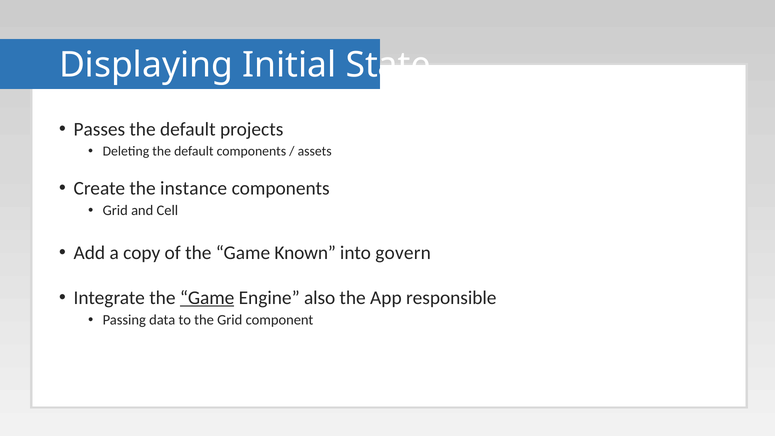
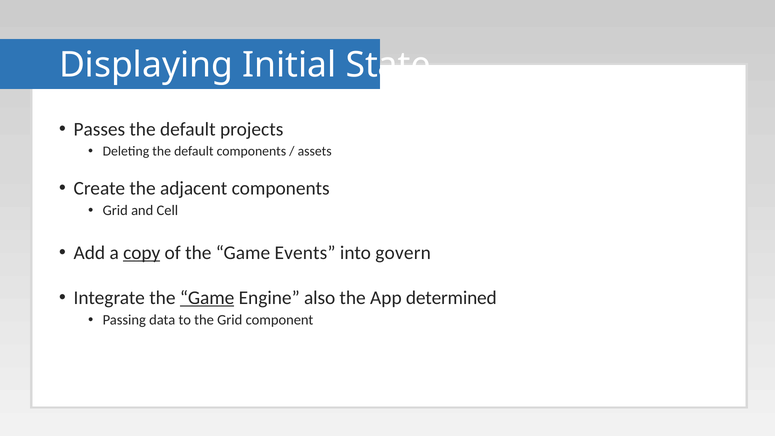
instance: instance -> adjacent
copy underline: none -> present
Known: Known -> Events
responsible: responsible -> determined
